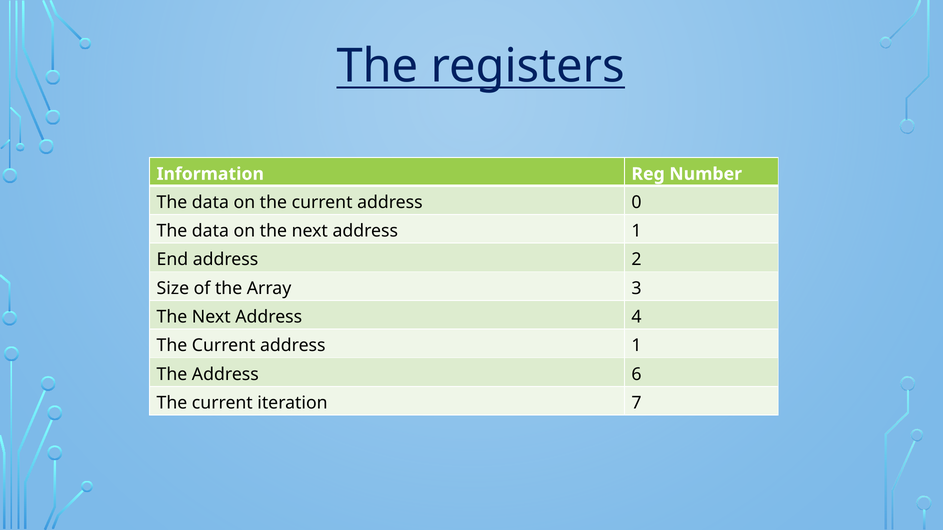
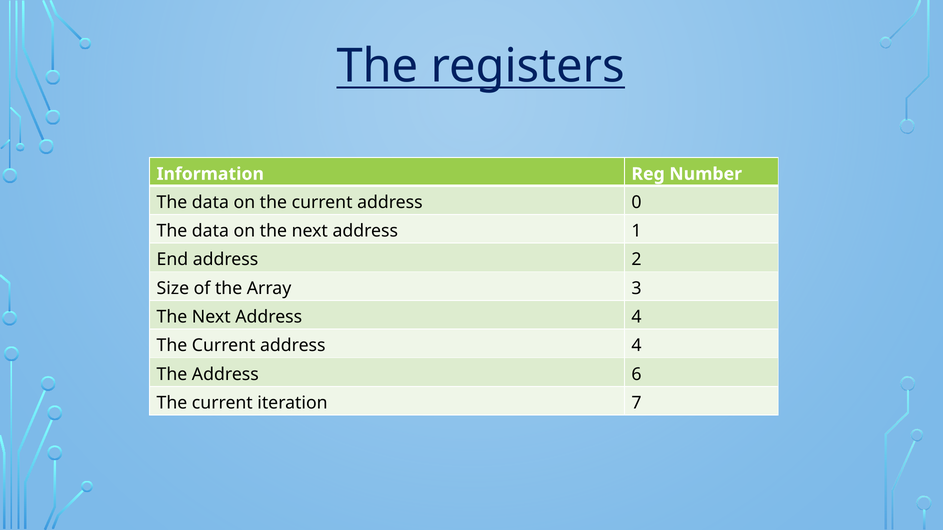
Current address 1: 1 -> 4
